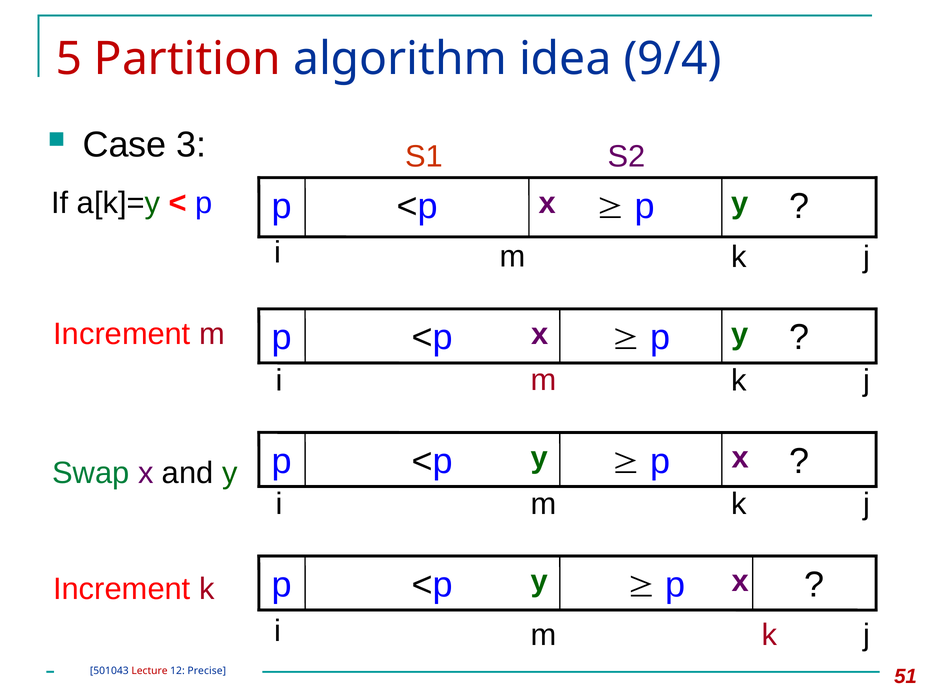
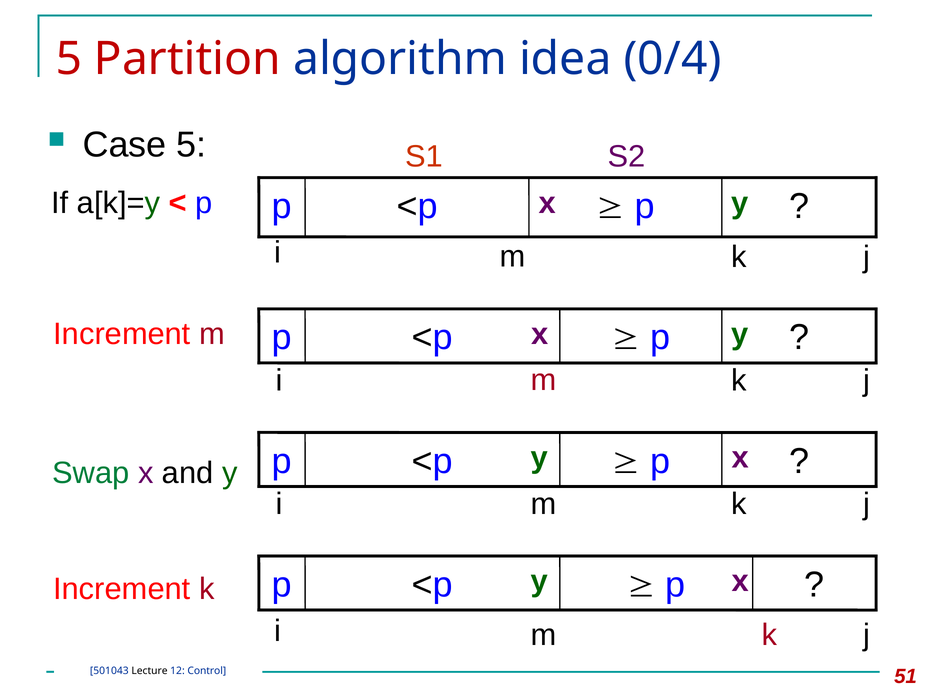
9/4: 9/4 -> 0/4
Case 3: 3 -> 5
Lecture colour: red -> black
Precise: Precise -> Control
